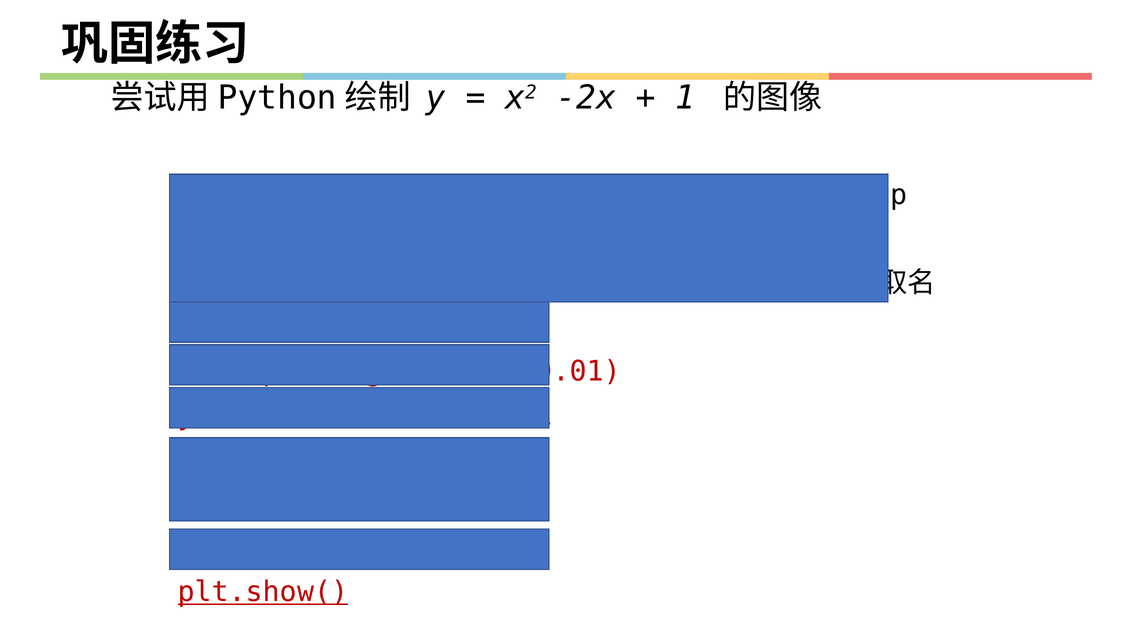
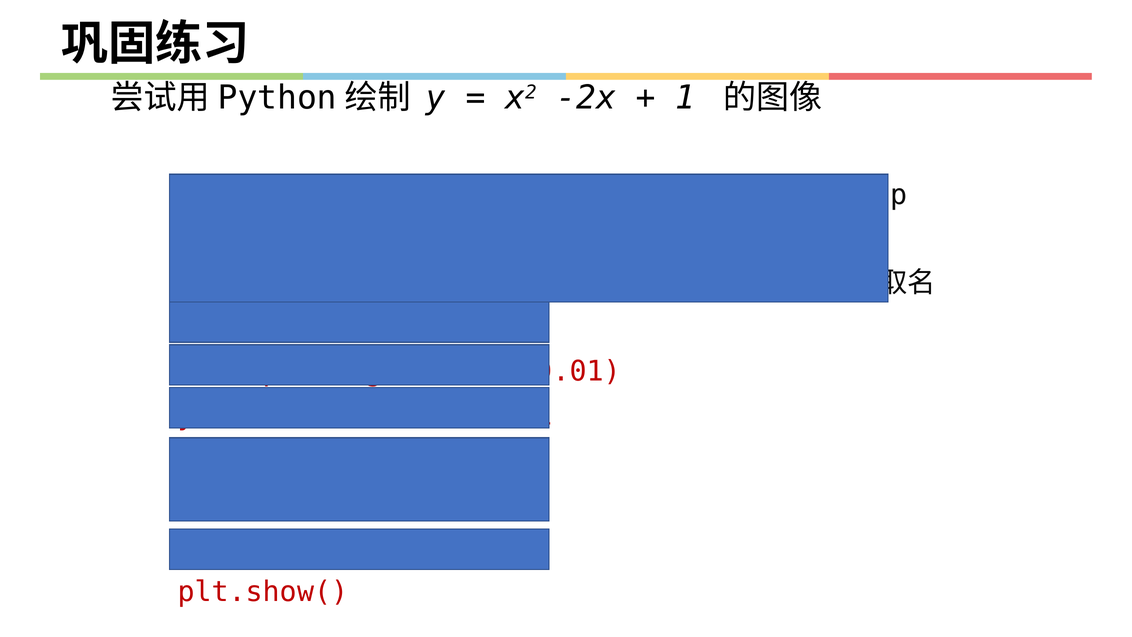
plt.show( underline: present -> none
